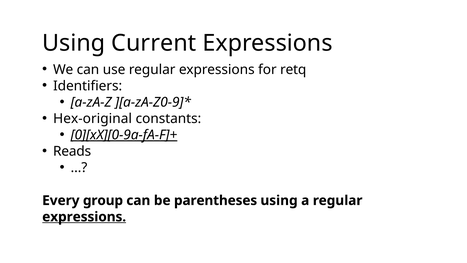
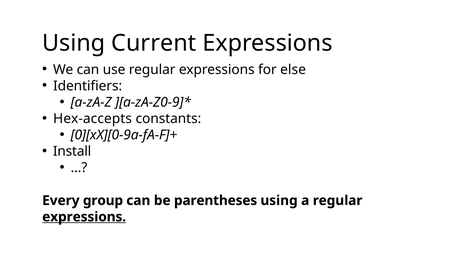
retq: retq -> else
Hex-original: Hex-original -> Hex-accepts
0][xX][0-9a-fA-F]+ underline: present -> none
Reads: Reads -> Install
